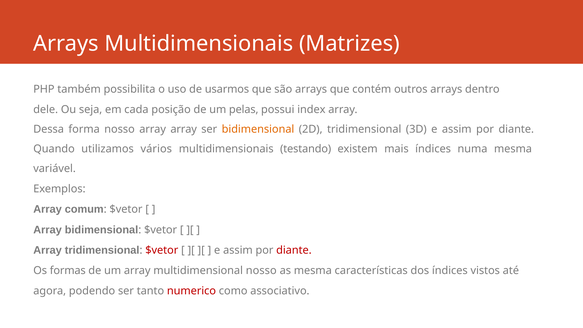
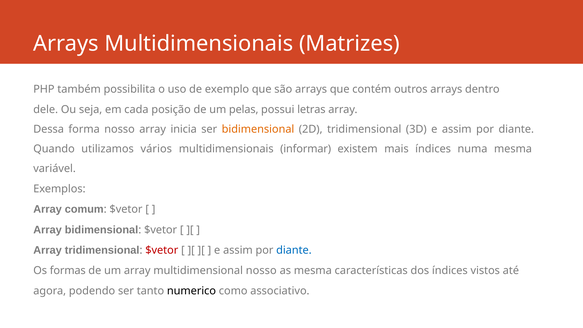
usarmos: usarmos -> exemplo
index: index -> letras
array array: array -> inicia
testando: testando -> informar
diante at (294, 250) colour: red -> blue
numerico colour: red -> black
